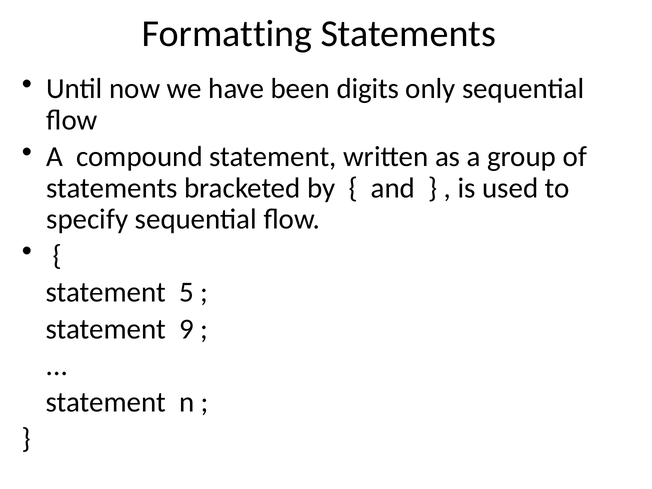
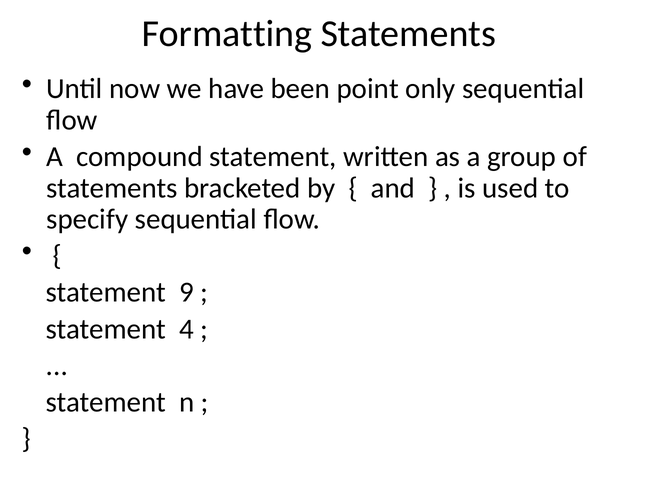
digits: digits -> point
5: 5 -> 9
9: 9 -> 4
